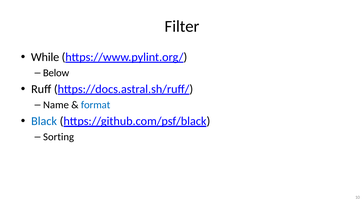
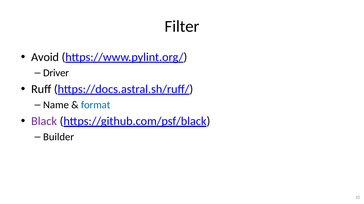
While: While -> Avoid
Below: Below -> Driver
Black colour: blue -> purple
Sorting: Sorting -> Builder
